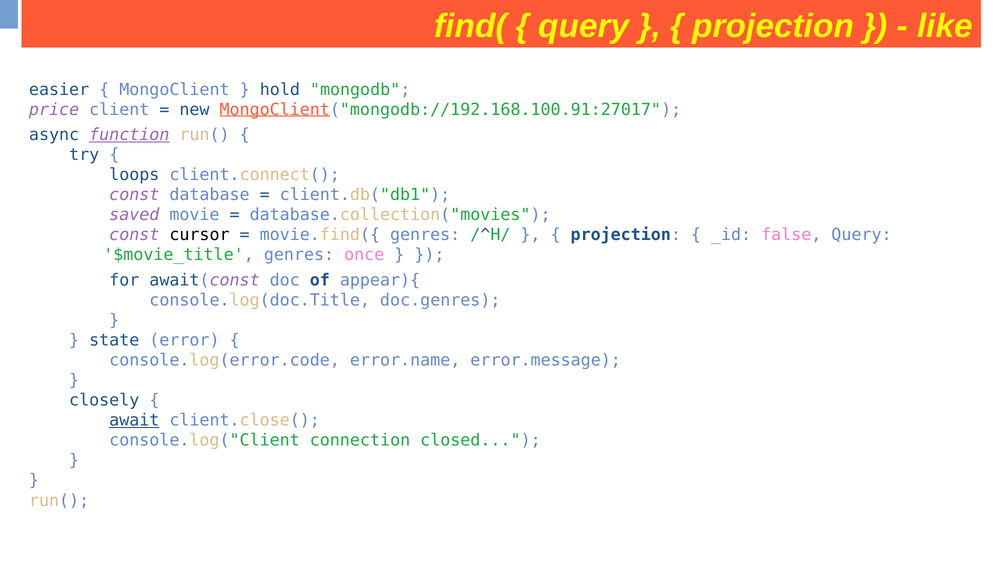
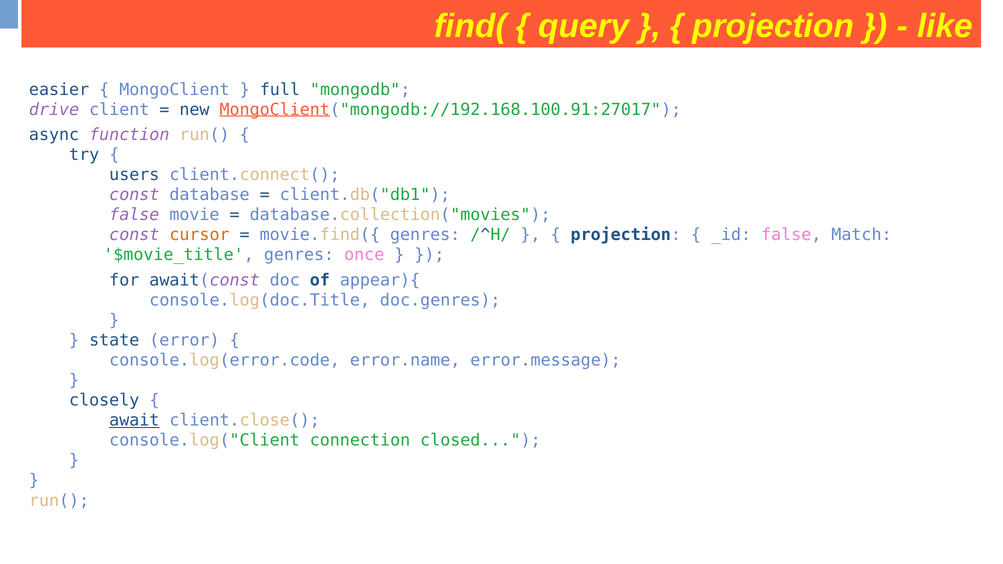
hold: hold -> full
price: price -> drive
function underline: present -> none
loops: loops -> users
saved at (134, 215): saved -> false
cursor colour: black -> orange
false Query: Query -> Match
